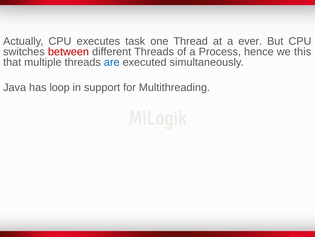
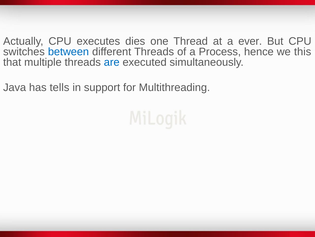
task: task -> dies
between colour: red -> blue
loop: loop -> tells
